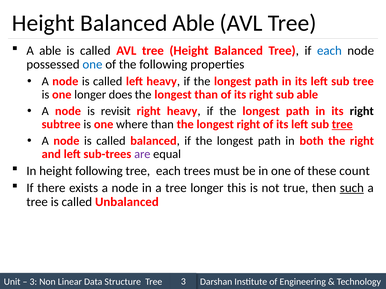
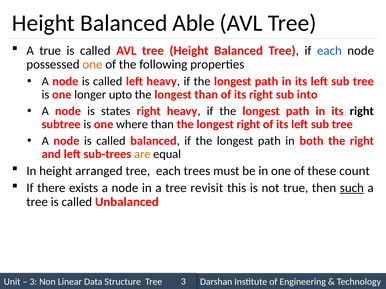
A able: able -> true
one at (92, 65) colour: blue -> orange
does: does -> upto
sub able: able -> into
revisit: revisit -> states
tree at (342, 124) underline: present -> none
are colour: purple -> orange
height following: following -> arranged
tree longer: longer -> revisit
